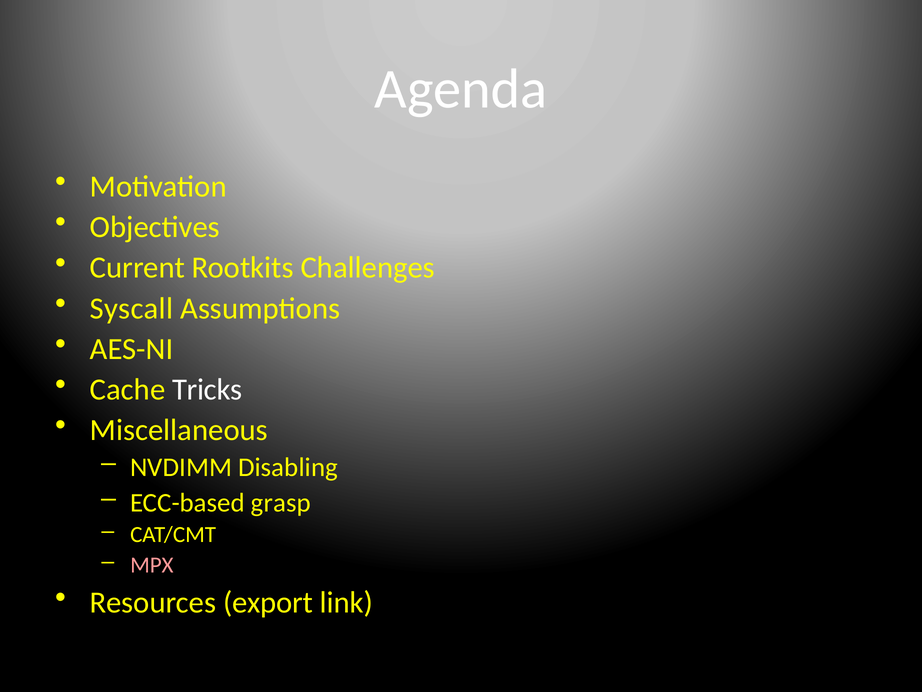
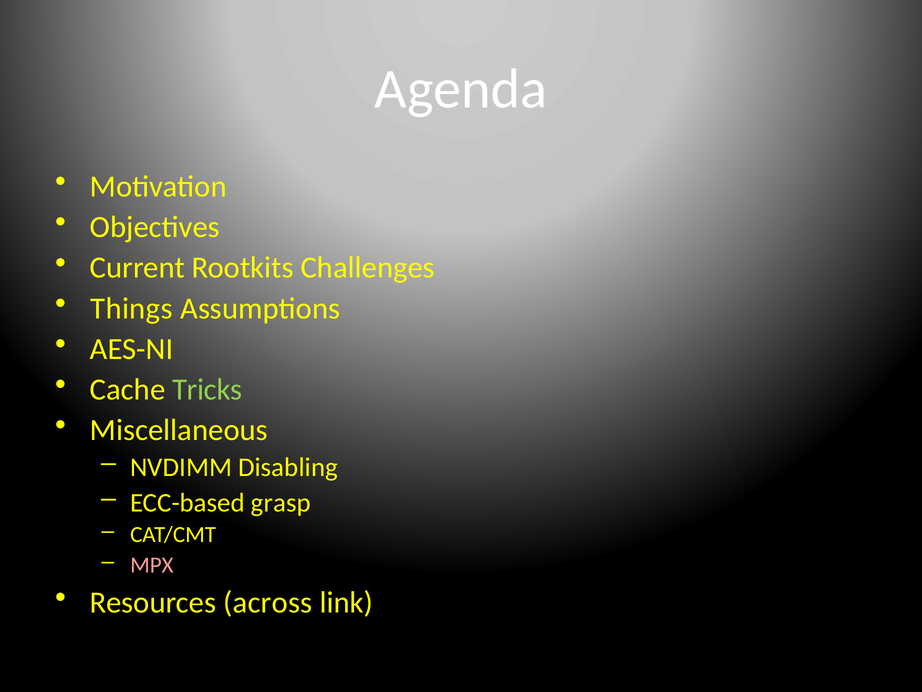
Syscall: Syscall -> Things
Tricks colour: white -> light green
export: export -> across
